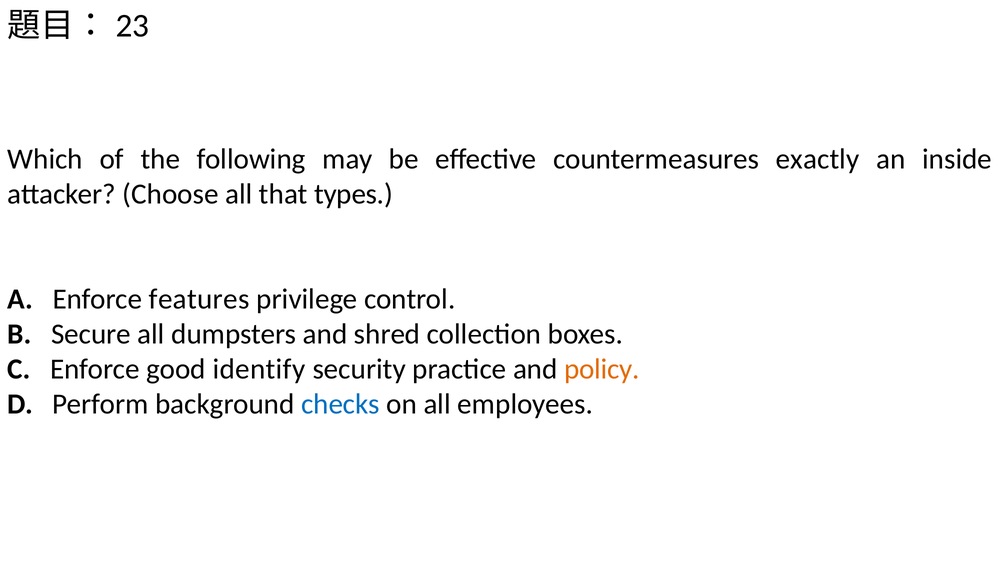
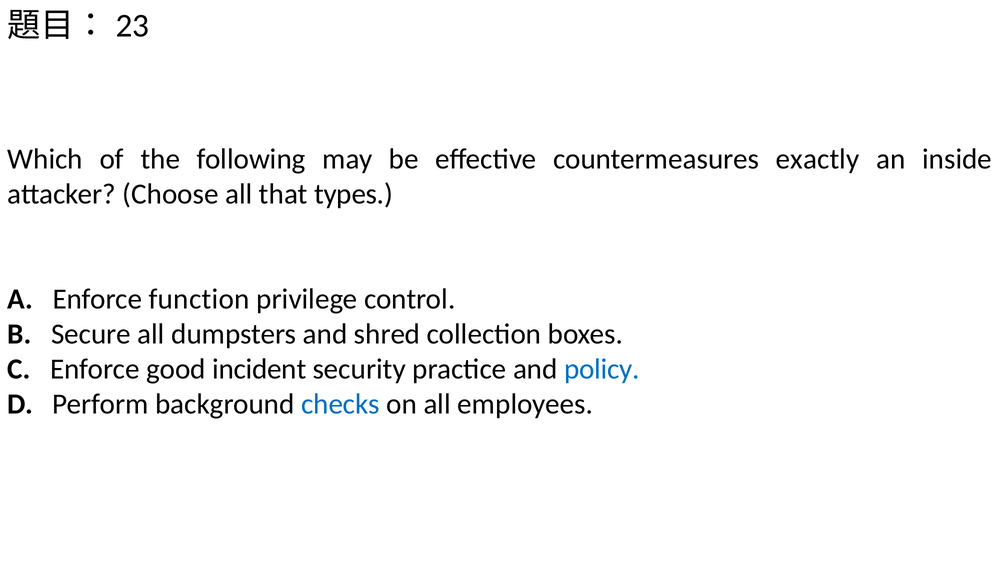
features: features -> function
identify: identify -> incident
policy colour: orange -> blue
